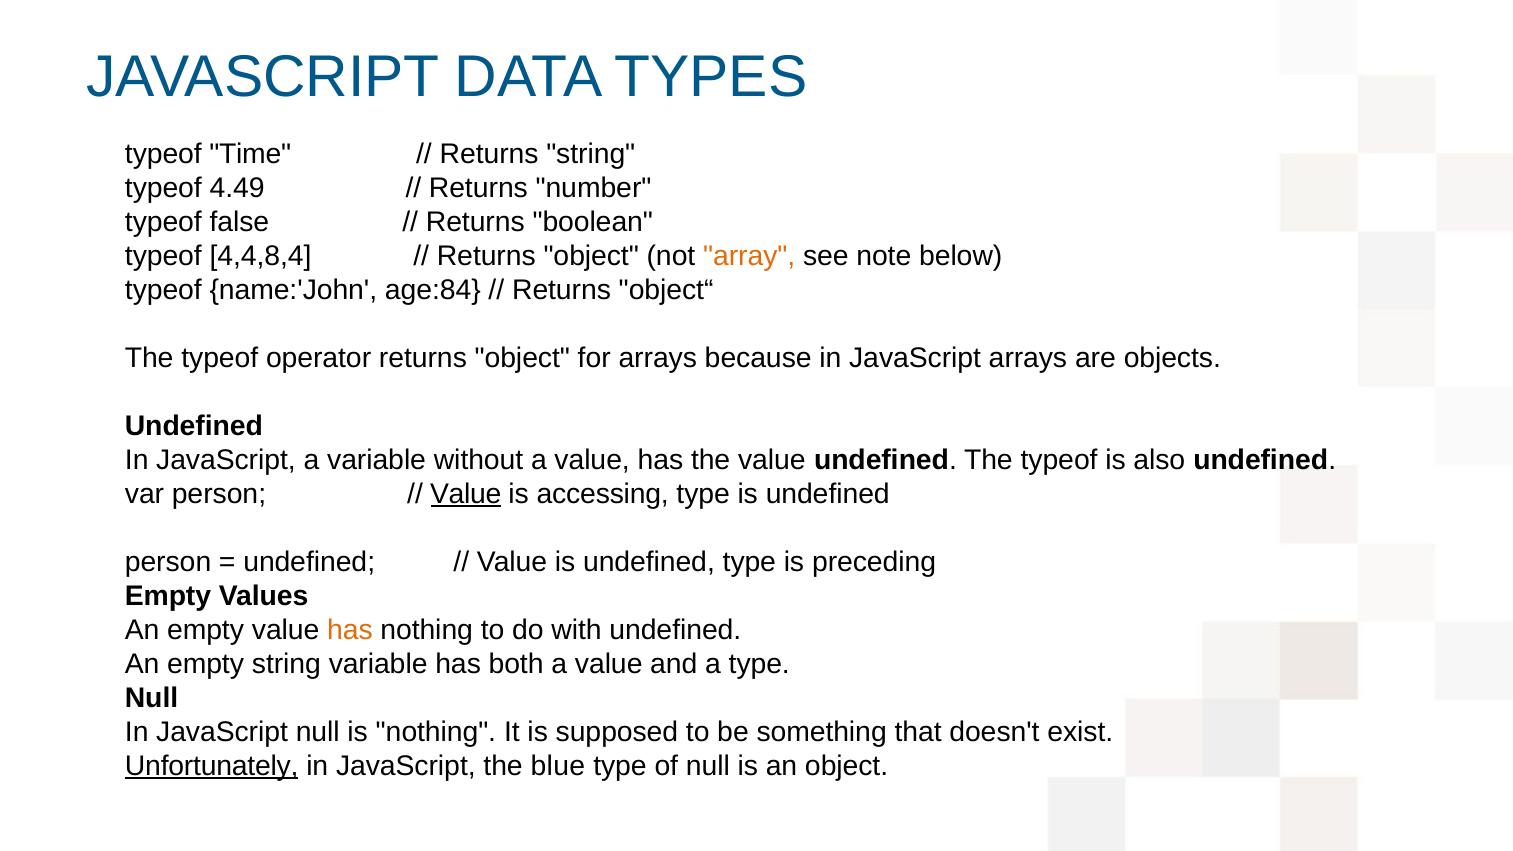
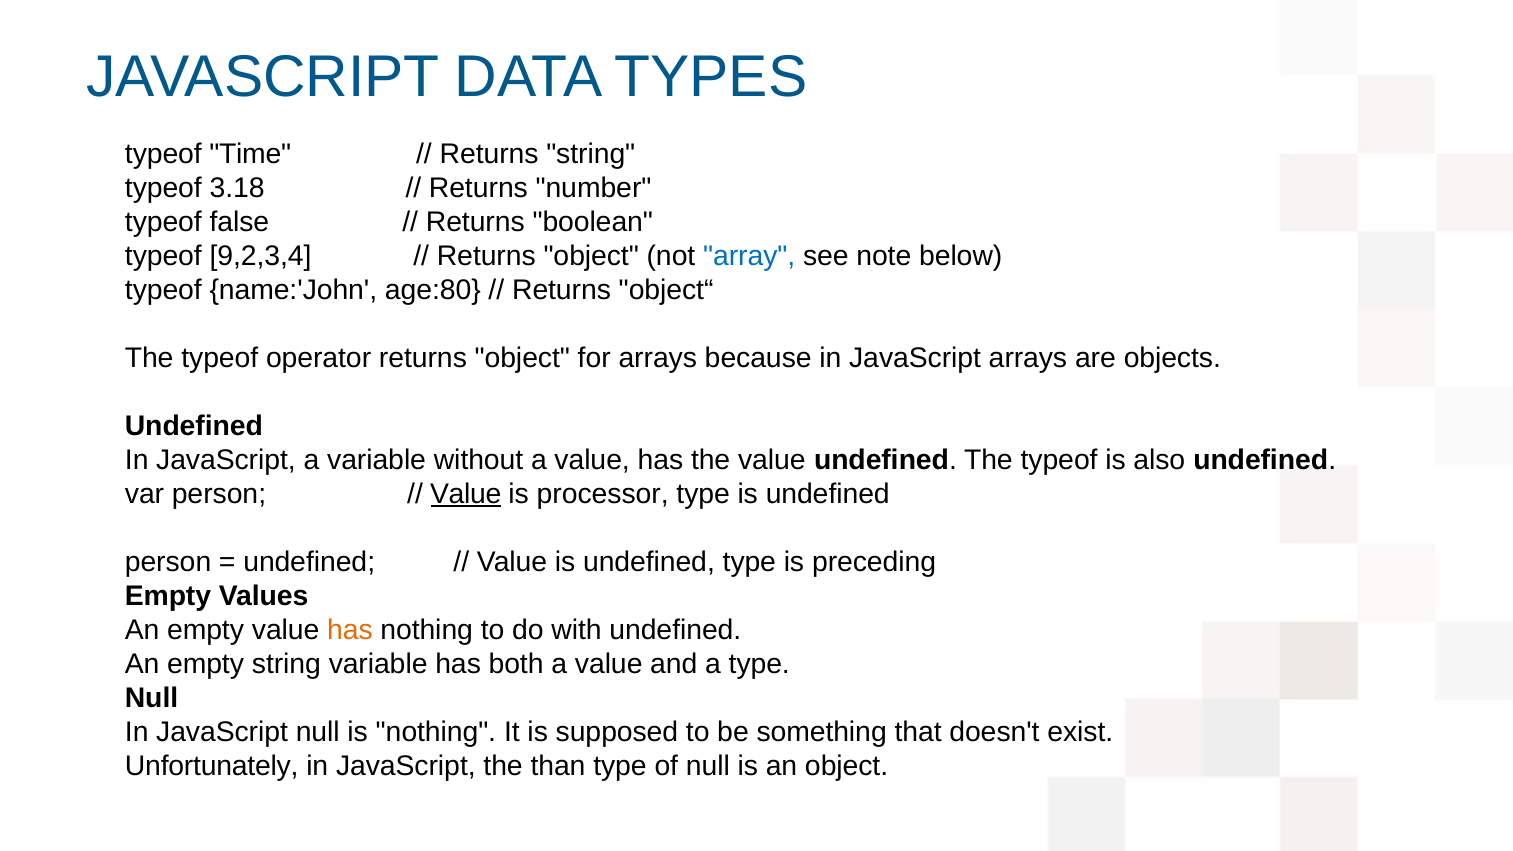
4.49: 4.49 -> 3.18
4,4,8,4: 4,4,8,4 -> 9,2,3,4
array colour: orange -> blue
age:84: age:84 -> age:80
accessing: accessing -> processor
Unfortunately underline: present -> none
blue: blue -> than
